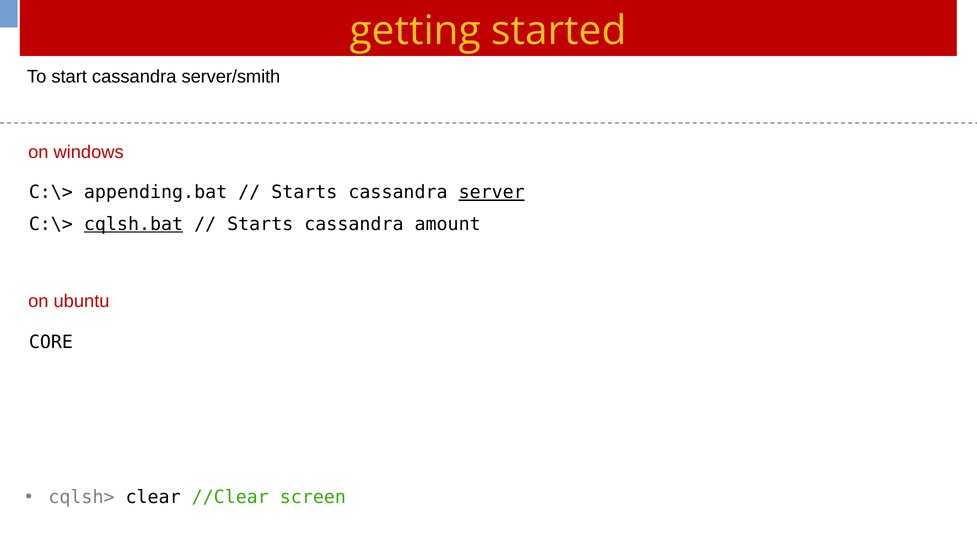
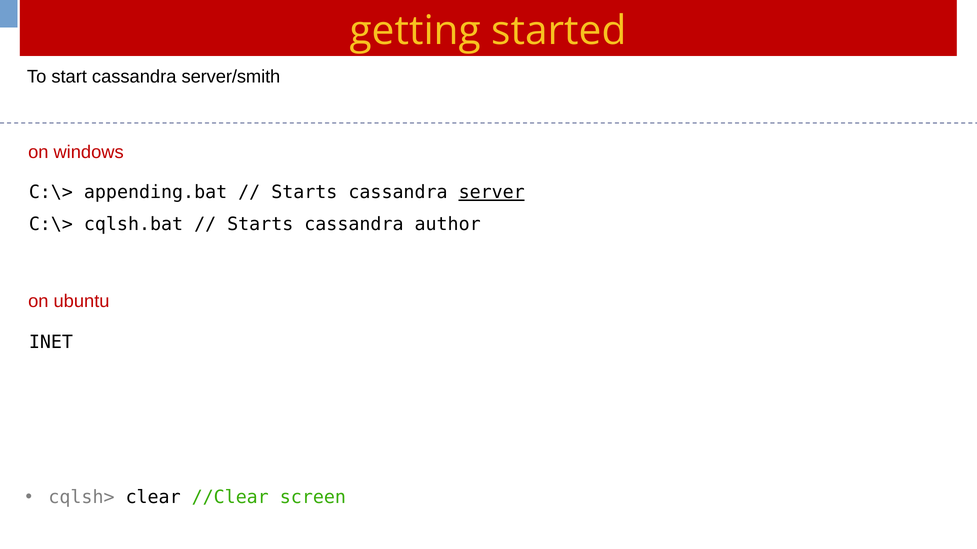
cqlsh.bat underline: present -> none
amount: amount -> author
CORE: CORE -> INET
